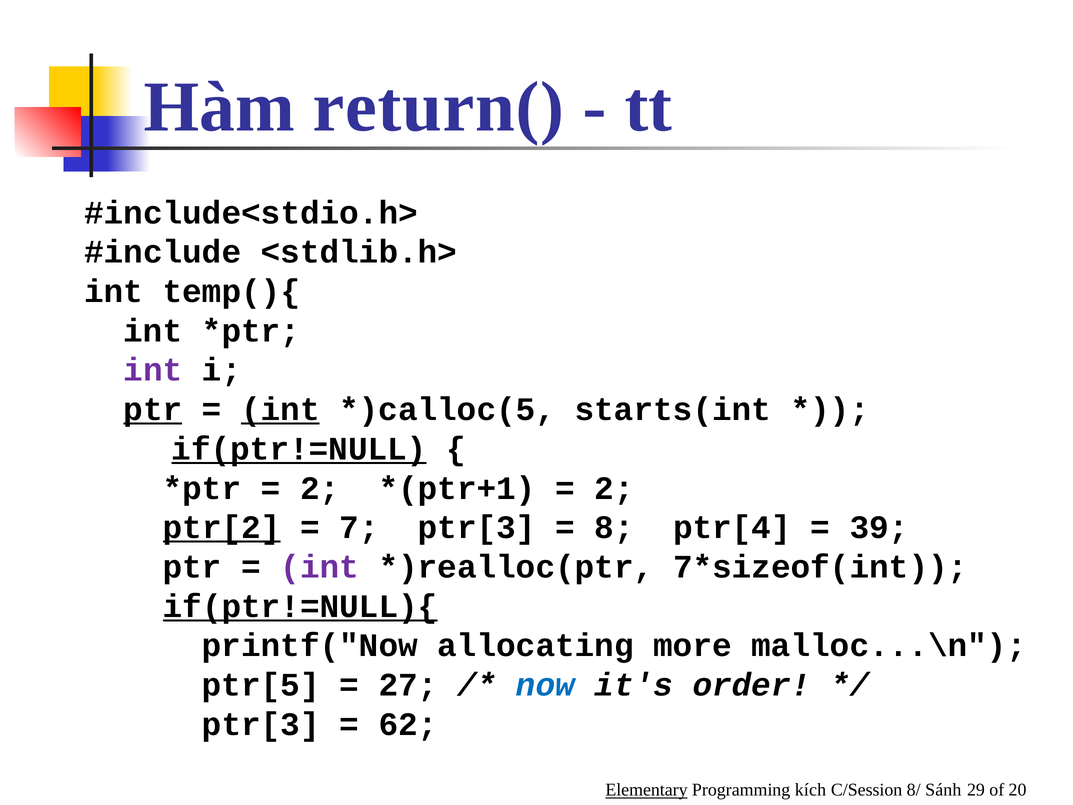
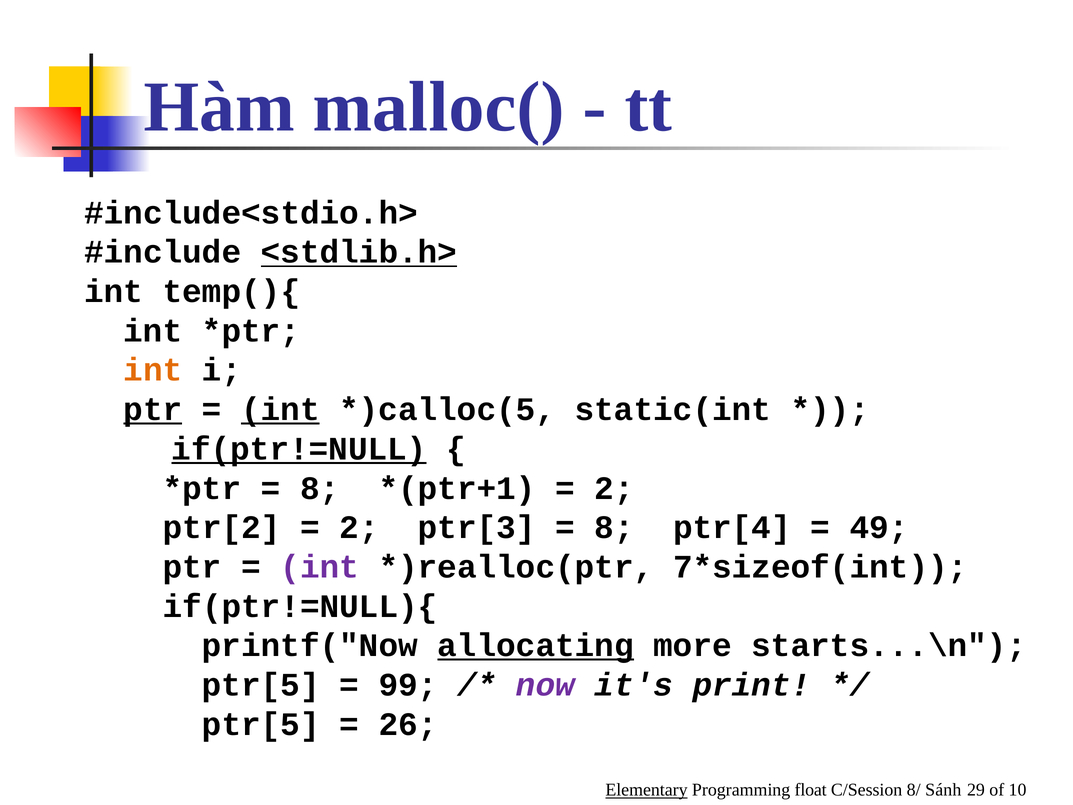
return(: return( -> malloc(
<stdlib.h> underline: none -> present
int at (153, 370) colour: purple -> orange
starts(int: starts(int -> static(int
2 at (320, 488): 2 -> 8
ptr[2 underline: present -> none
7 at (359, 527): 7 -> 2
39: 39 -> 49
if(ptr!=NULL){ underline: present -> none
allocating underline: none -> present
malloc...\n: malloc...\n -> starts...\n
27: 27 -> 99
now colour: blue -> purple
order: order -> print
ptr[3 at (261, 724): ptr[3 -> ptr[5
62: 62 -> 26
kích: kích -> float
20: 20 -> 10
